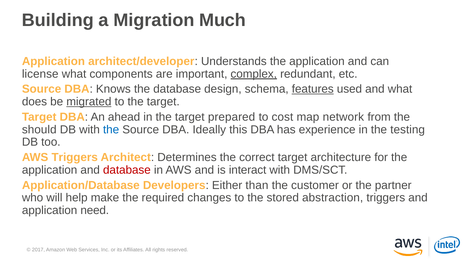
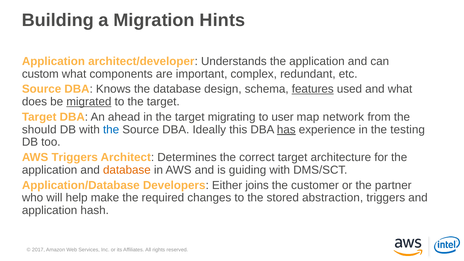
Much: Much -> Hints
license: license -> custom
complex underline: present -> none
prepared: prepared -> migrating
cost: cost -> user
has underline: none -> present
database at (127, 170) colour: red -> orange
interact: interact -> guiding
than: than -> joins
need: need -> hash
